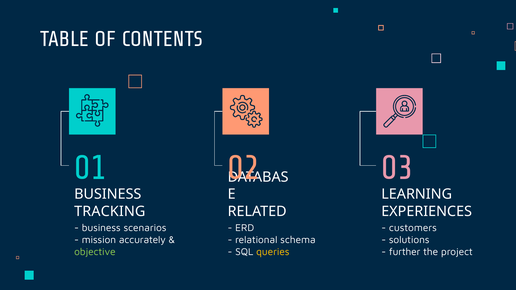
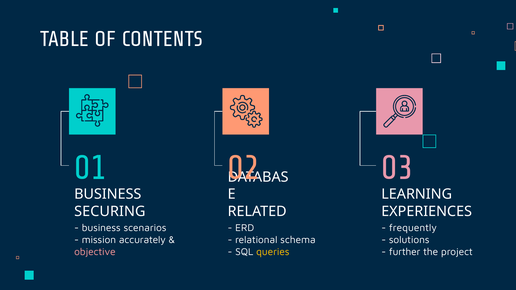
TRACKING: TRACKING -> SECURING
customers: customers -> frequently
objective colour: light green -> pink
